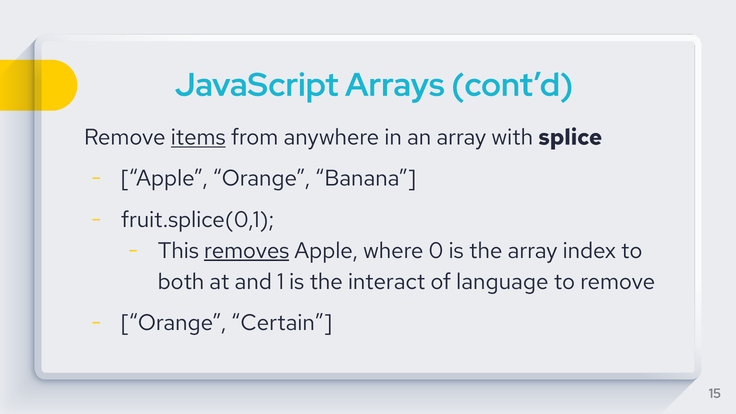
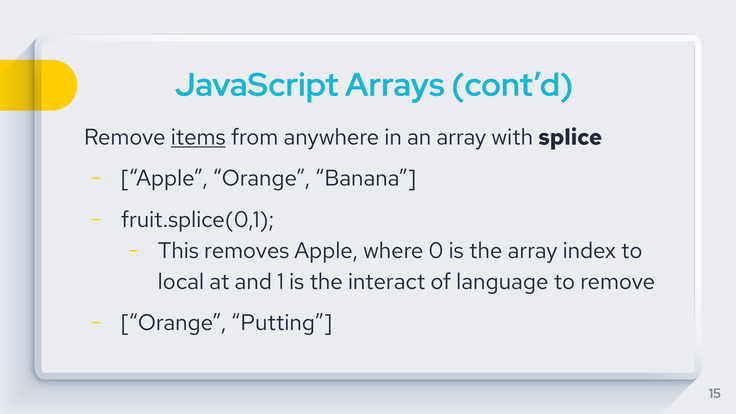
removes underline: present -> none
both: both -> local
Certain: Certain -> Putting
